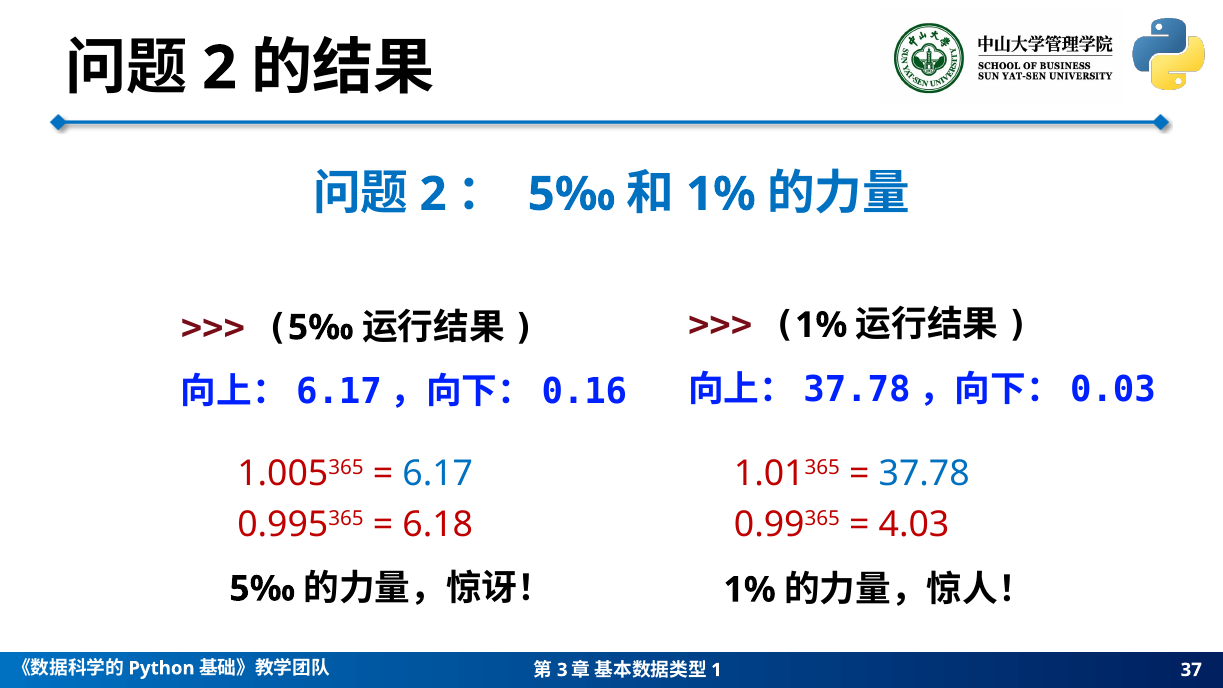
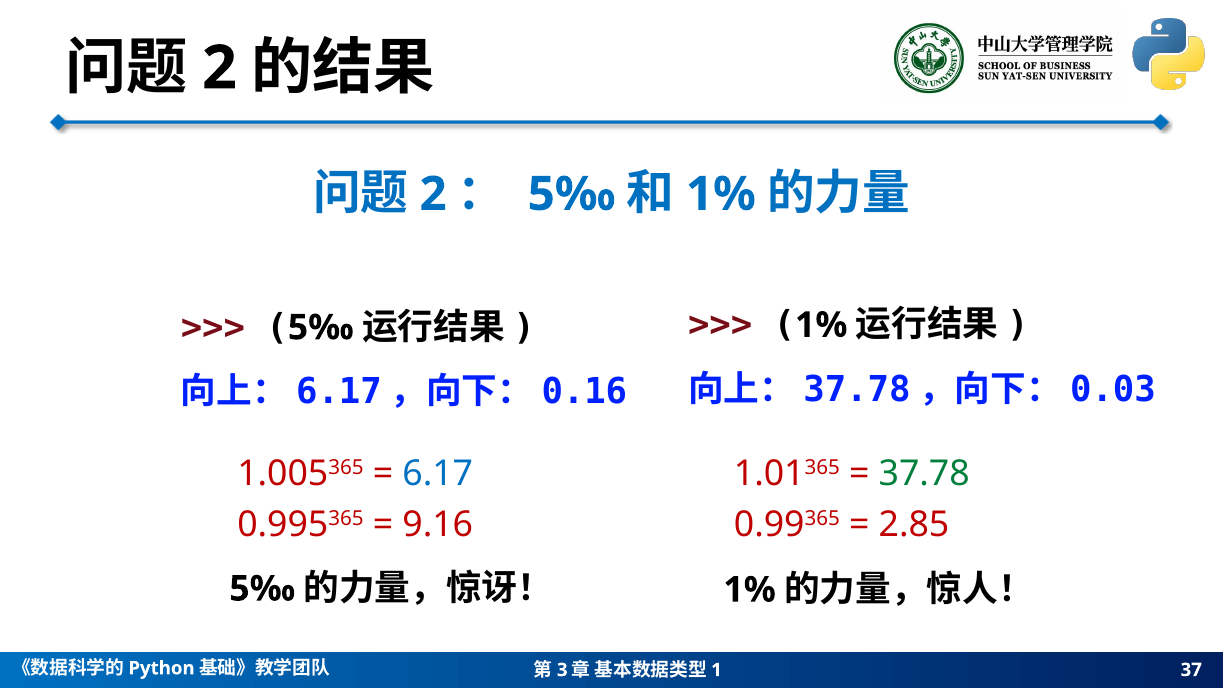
37.78 colour: blue -> green
6.18: 6.18 -> 9.16
4.03: 4.03 -> 2.85
